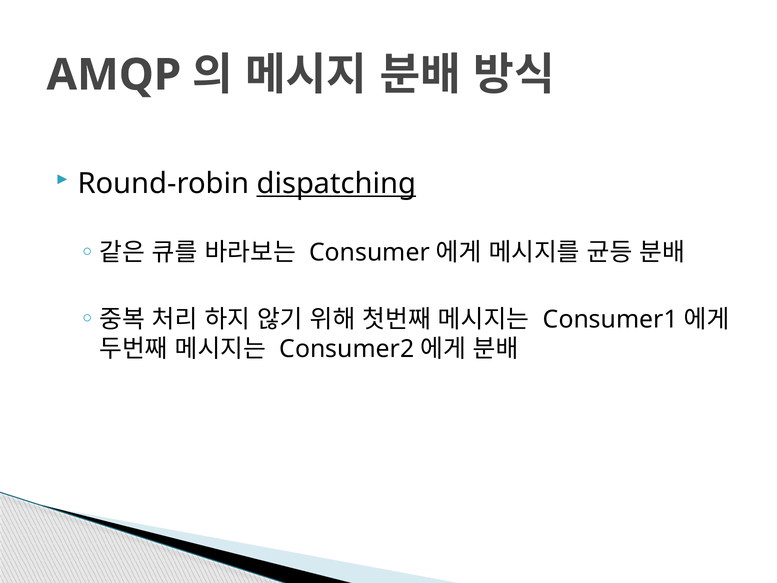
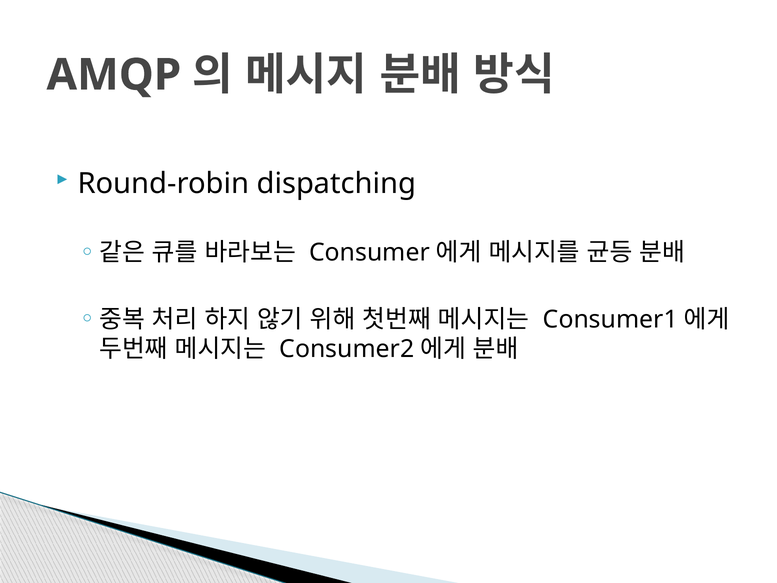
dispatching underline: present -> none
